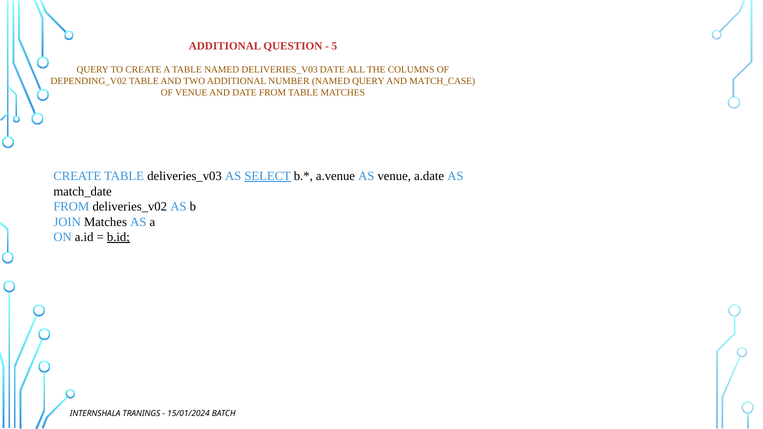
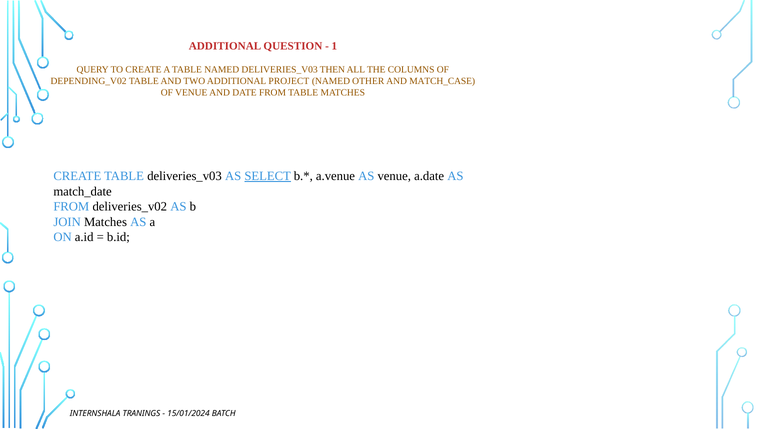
5: 5 -> 1
DELIVERIES_V03 DATE: DATE -> THEN
NUMBER: NUMBER -> PROJECT
NAMED QUERY: QUERY -> OTHER
b.id underline: present -> none
